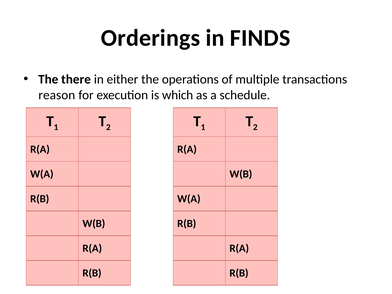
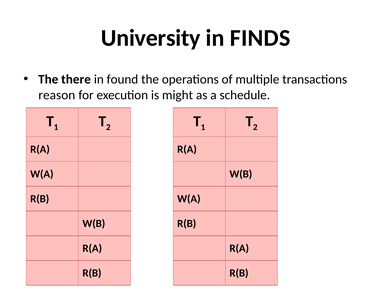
Orderings: Orderings -> University
either: either -> found
which: which -> might
